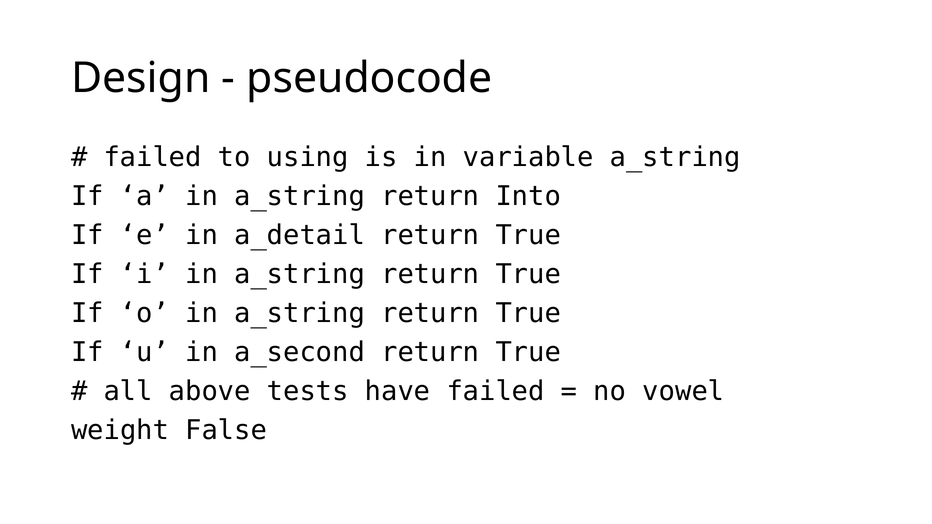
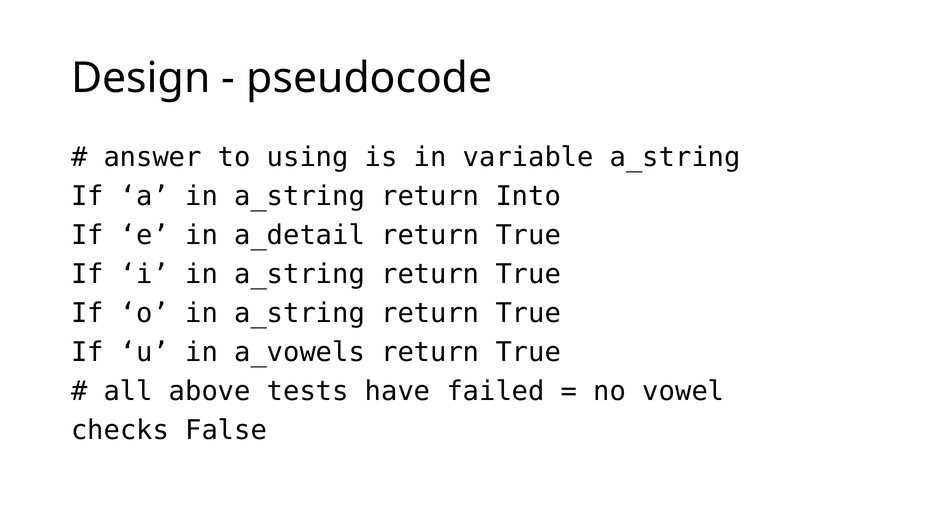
failed at (153, 158): failed -> answer
a_second: a_second -> a_vowels
weight: weight -> checks
